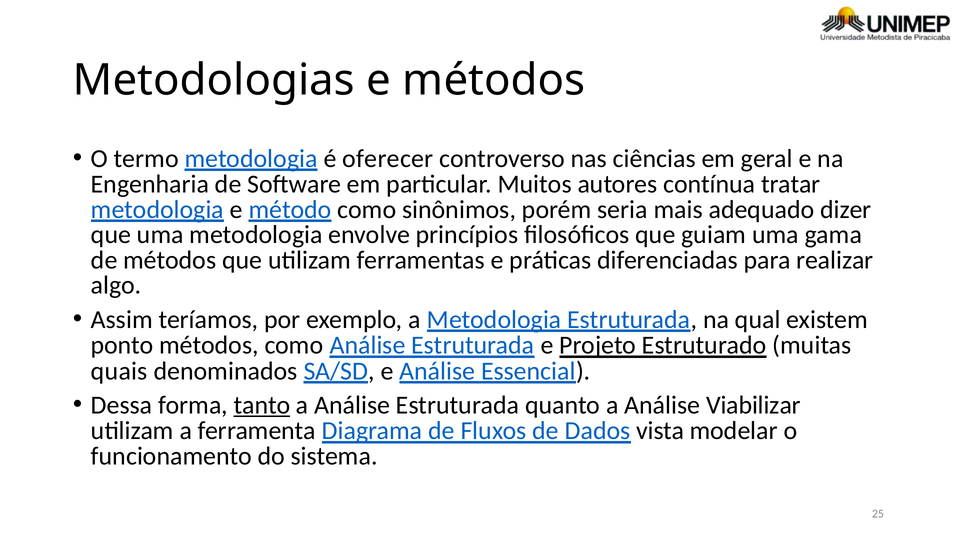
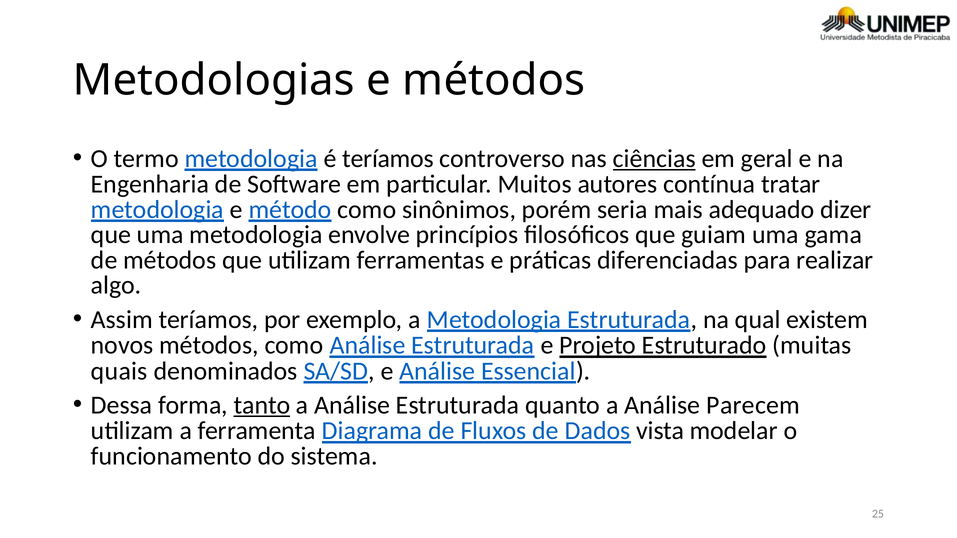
é oferecer: oferecer -> teríamos
ciências underline: none -> present
ponto: ponto -> novos
Viabilizar: Viabilizar -> Parecem
